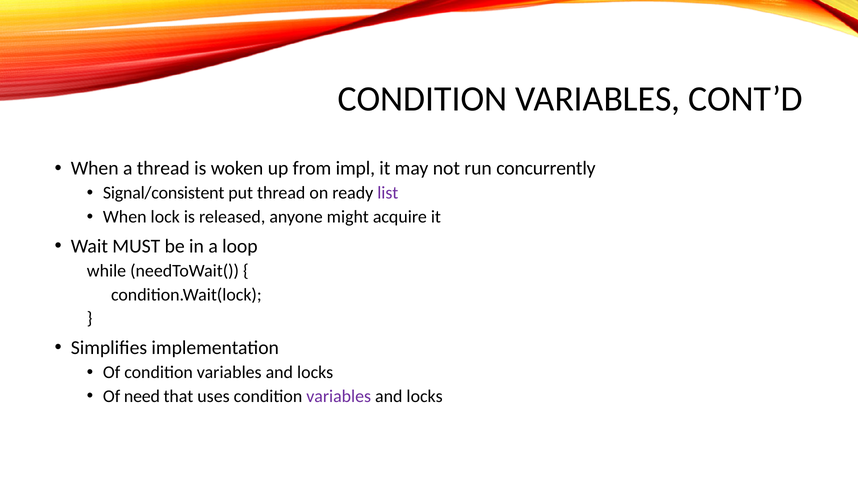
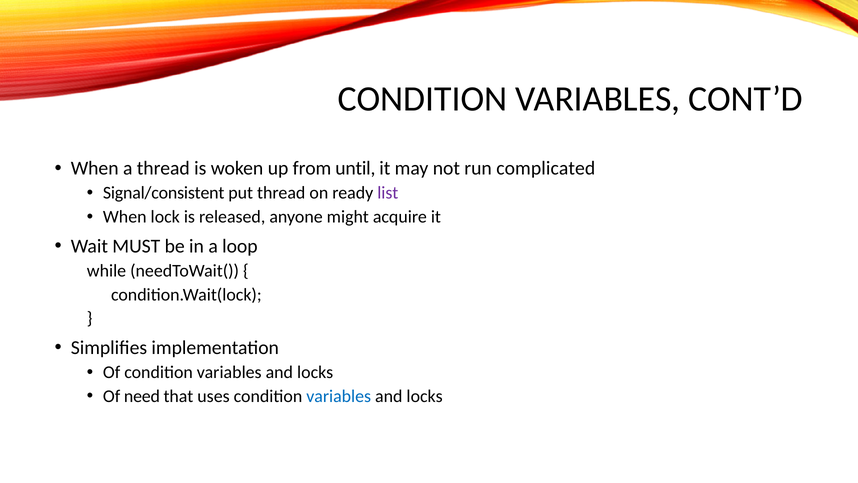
impl: impl -> until
concurrently: concurrently -> complicated
variables at (339, 396) colour: purple -> blue
